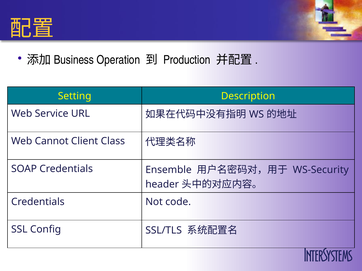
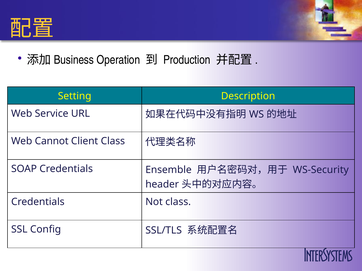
Not code: code -> class
